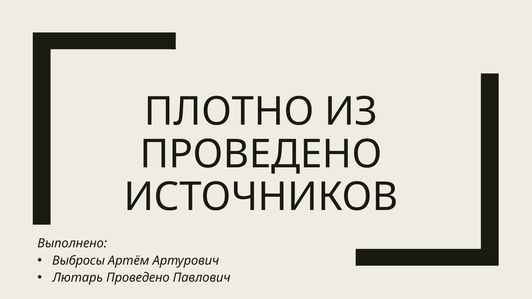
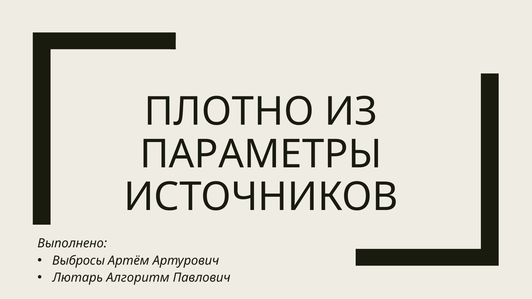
ПРОВЕДЕНО at (261, 155): ПРОВЕДЕНО -> ПАРАМЕТРЫ
Лютарь Проведено: Проведено -> Алгоритм
